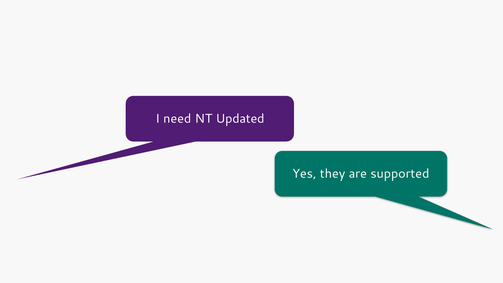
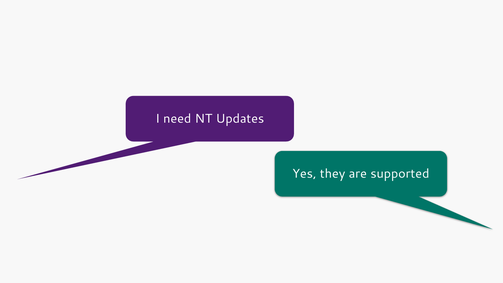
Updated: Updated -> Updates
